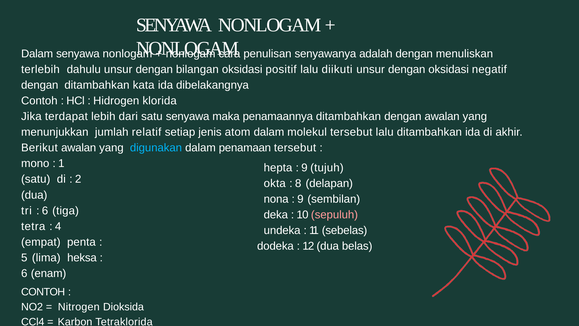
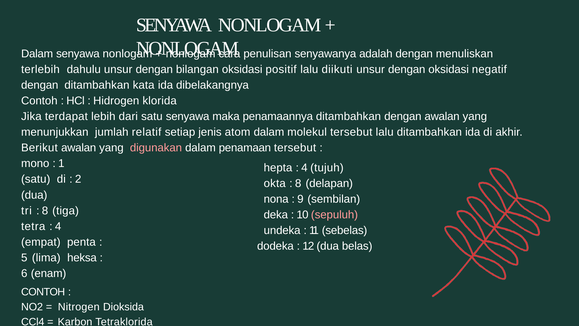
digunakan colour: light blue -> pink
9 at (304, 167): 9 -> 4
6 at (45, 210): 6 -> 8
